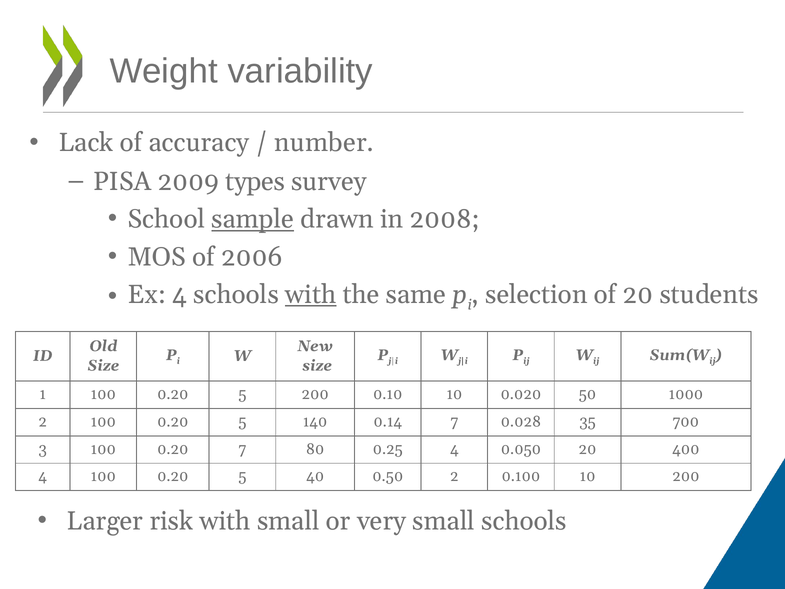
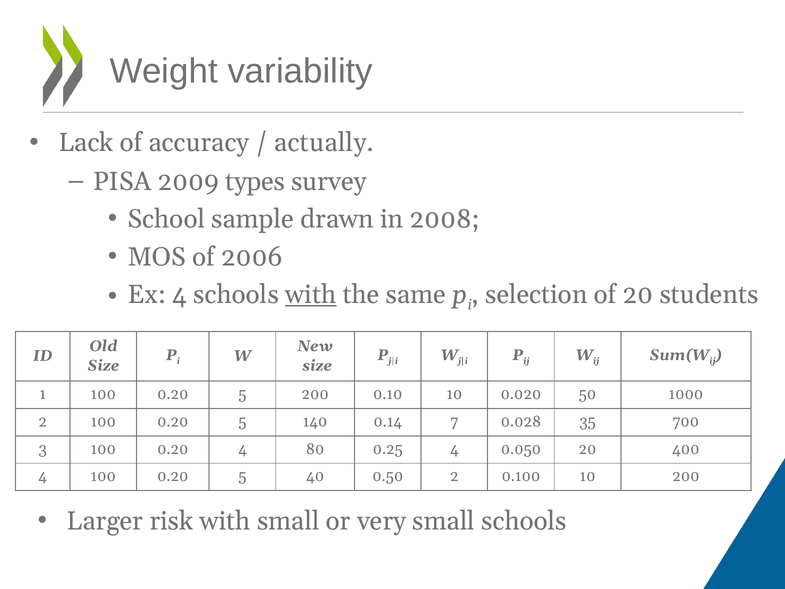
number: number -> actually
sample underline: present -> none
0.20 7: 7 -> 4
